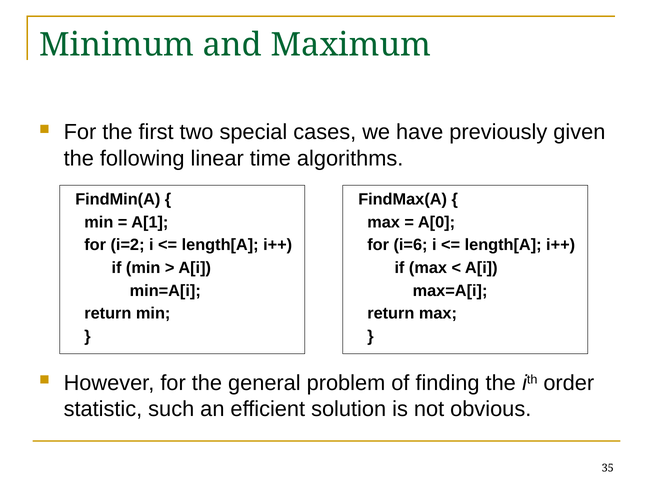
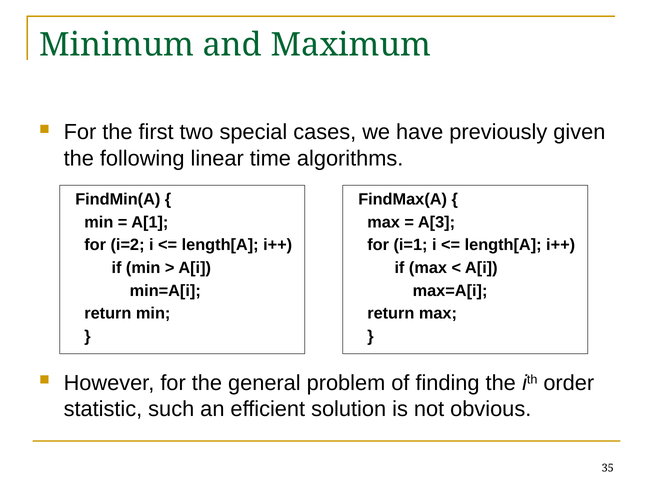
A[0: A[0 -> A[3
i=6: i=6 -> i=1
